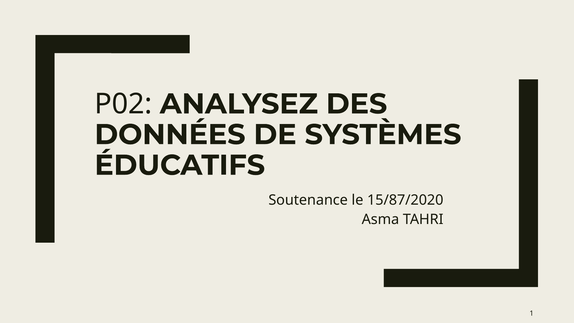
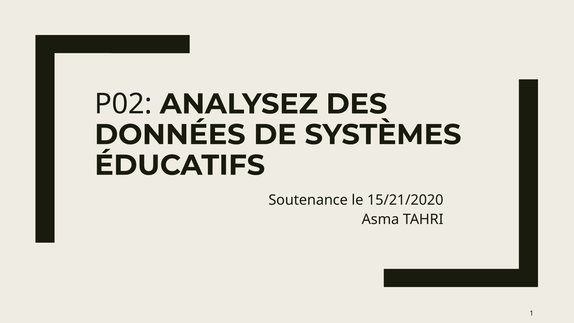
15/87/2020: 15/87/2020 -> 15/21/2020
